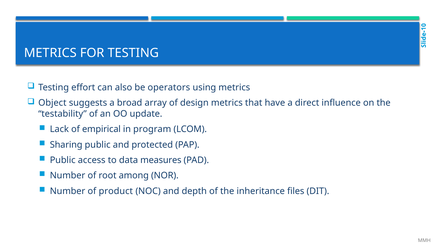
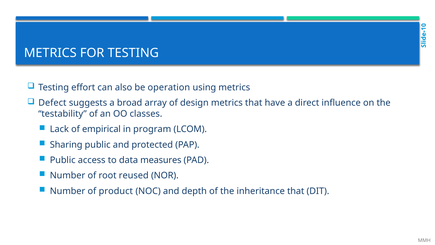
operators: operators -> operation
Object: Object -> Defect
update: update -> classes
among: among -> reused
inheritance files: files -> that
